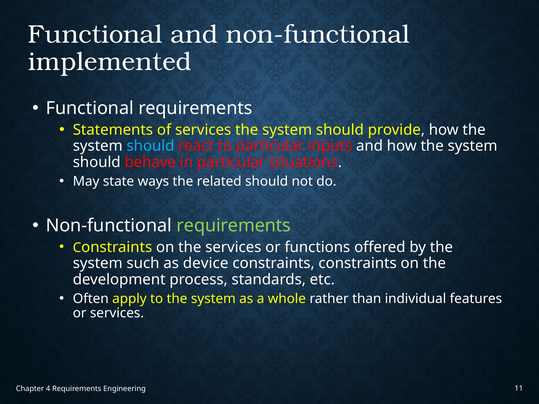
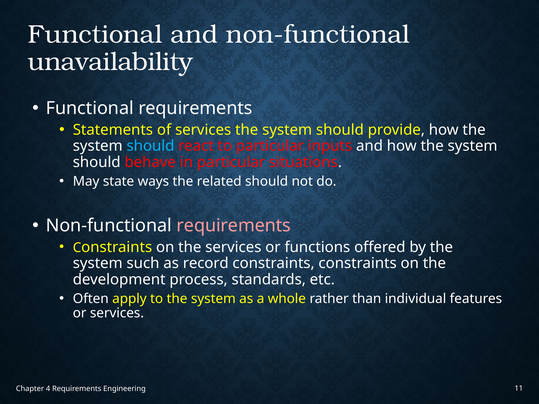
implemented: implemented -> unavailability
requirements at (234, 226) colour: light green -> pink
device: device -> record
